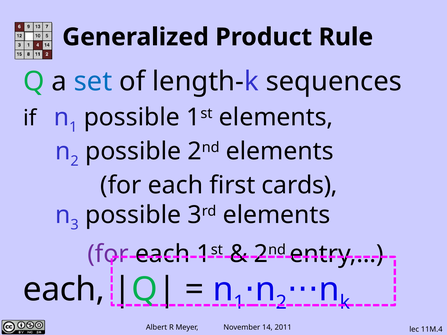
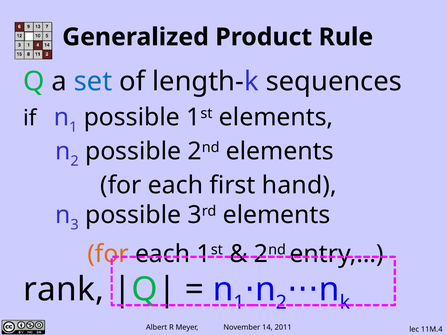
cards: cards -> hand
for at (108, 254) colour: purple -> orange
each at (64, 290): each -> rank
